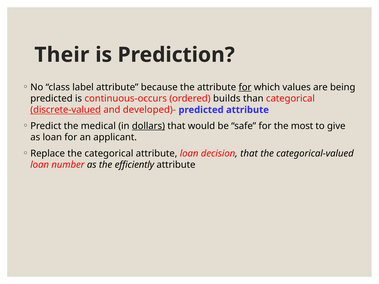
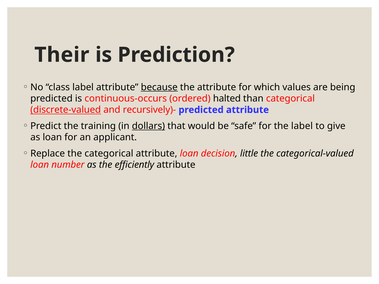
because underline: none -> present
for at (245, 87) underline: present -> none
builds: builds -> halted
developed)-: developed)- -> recursively)-
medical: medical -> training
the most: most -> label
decision that: that -> little
